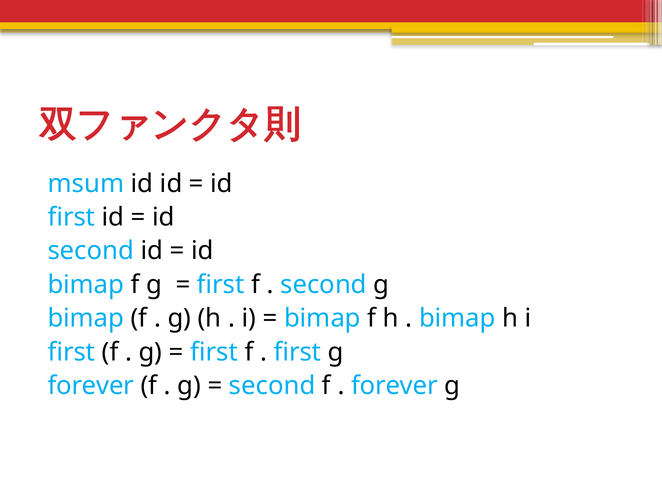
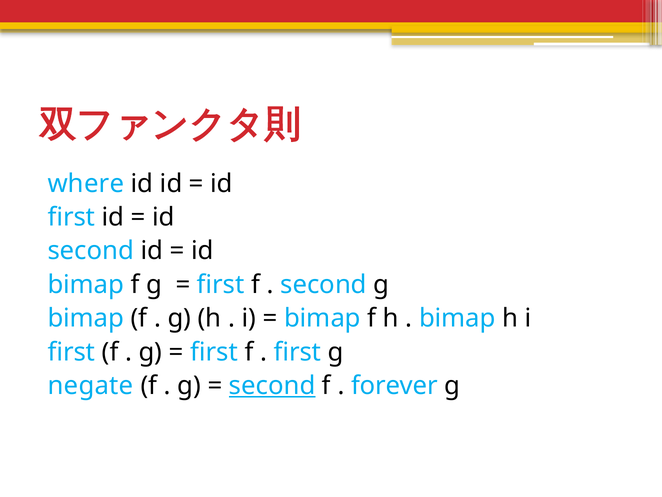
msum: msum -> where
forever at (91, 385): forever -> negate
second at (272, 385) underline: none -> present
